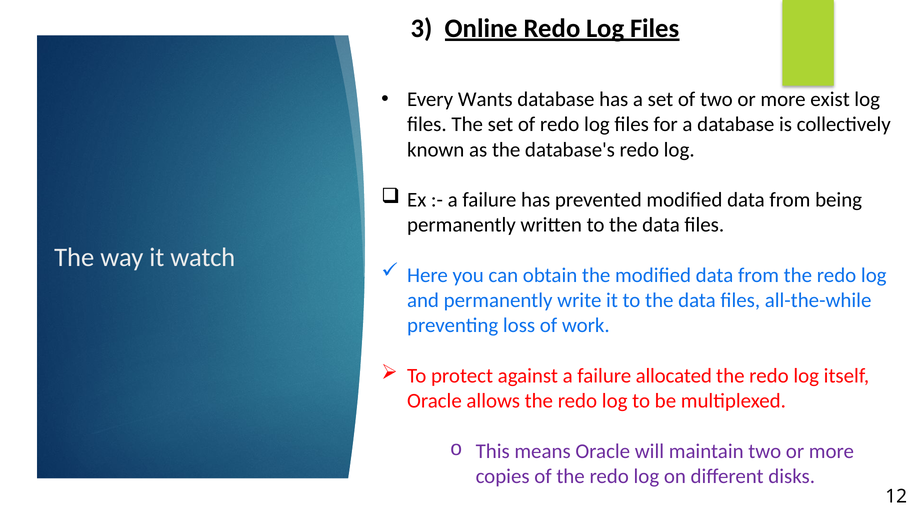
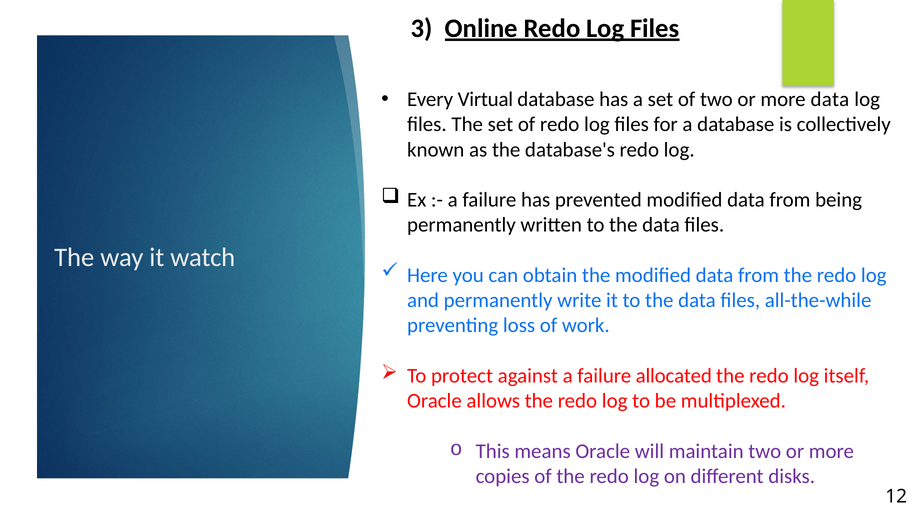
Wants: Wants -> Virtual
more exist: exist -> data
